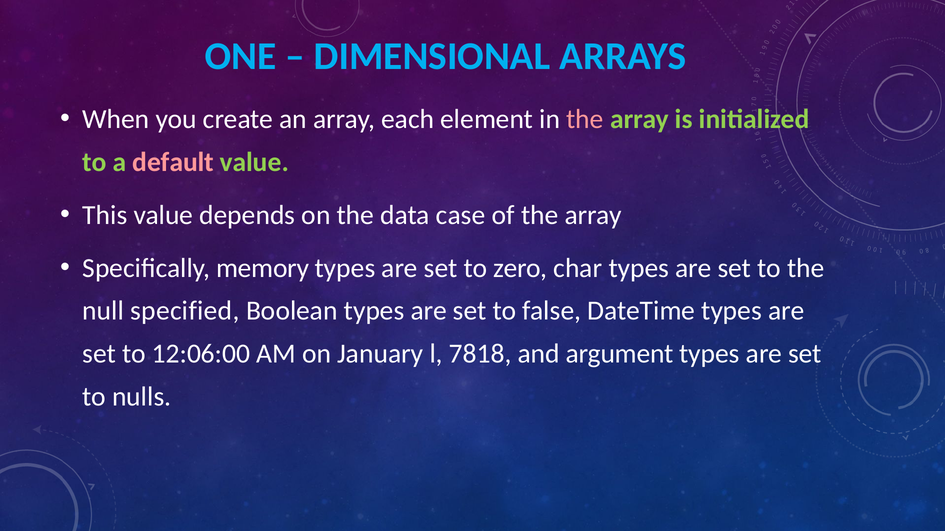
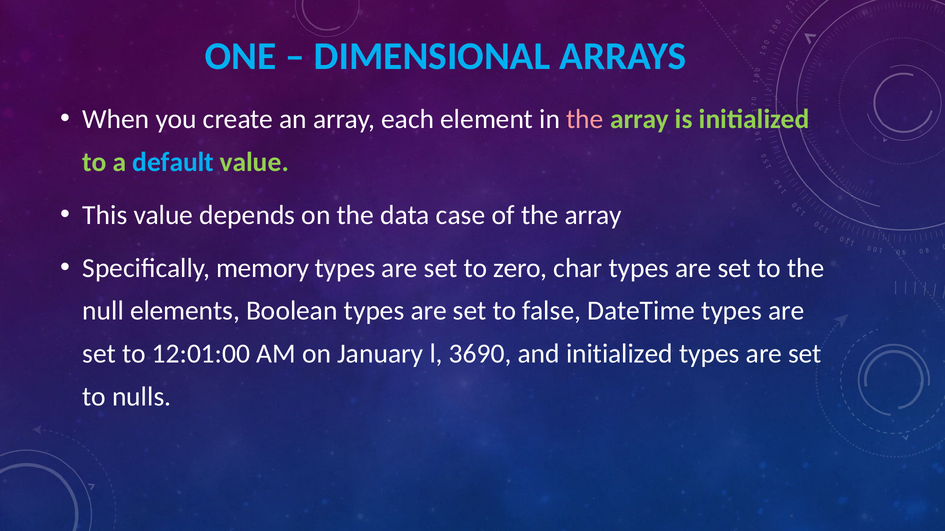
default colour: pink -> light blue
specified: specified -> elements
12:06:00: 12:06:00 -> 12:01:00
7818: 7818 -> 3690
and argument: argument -> initialized
